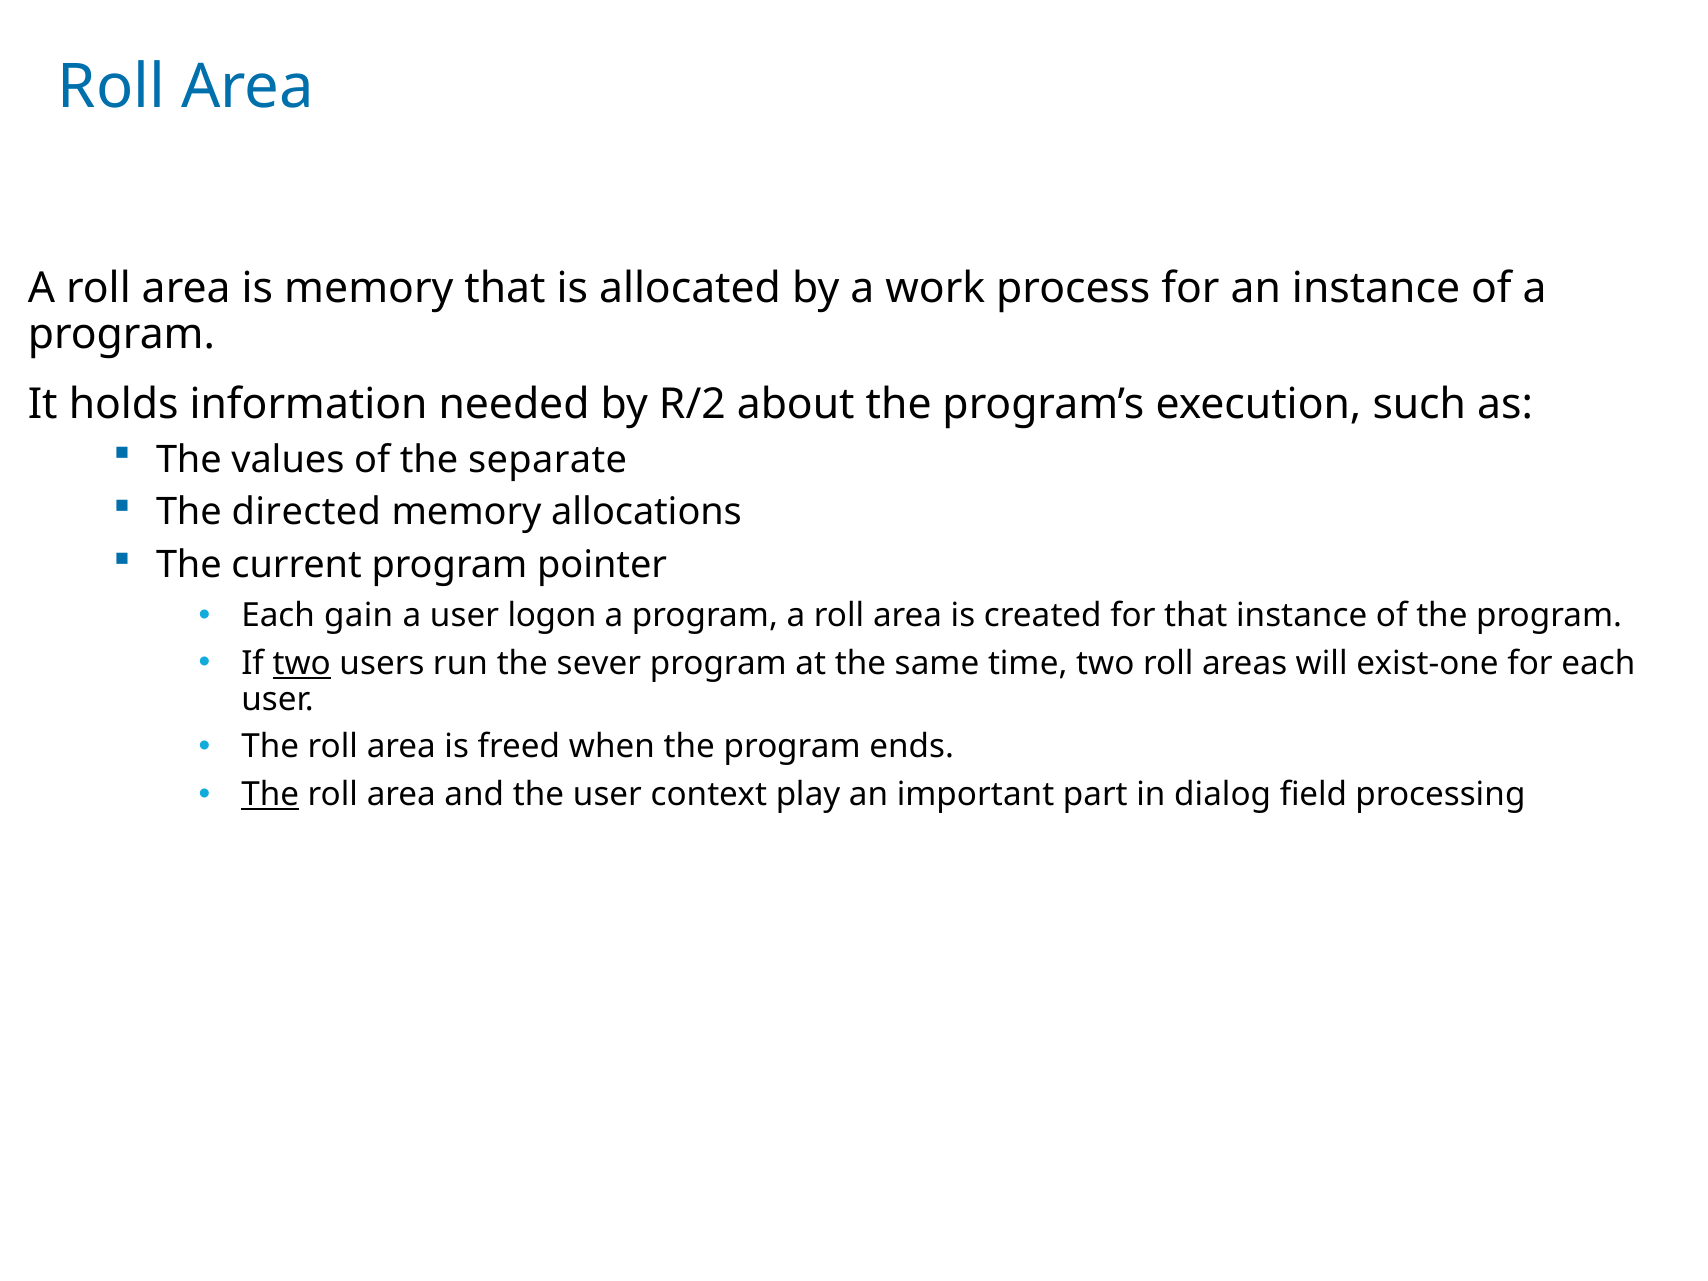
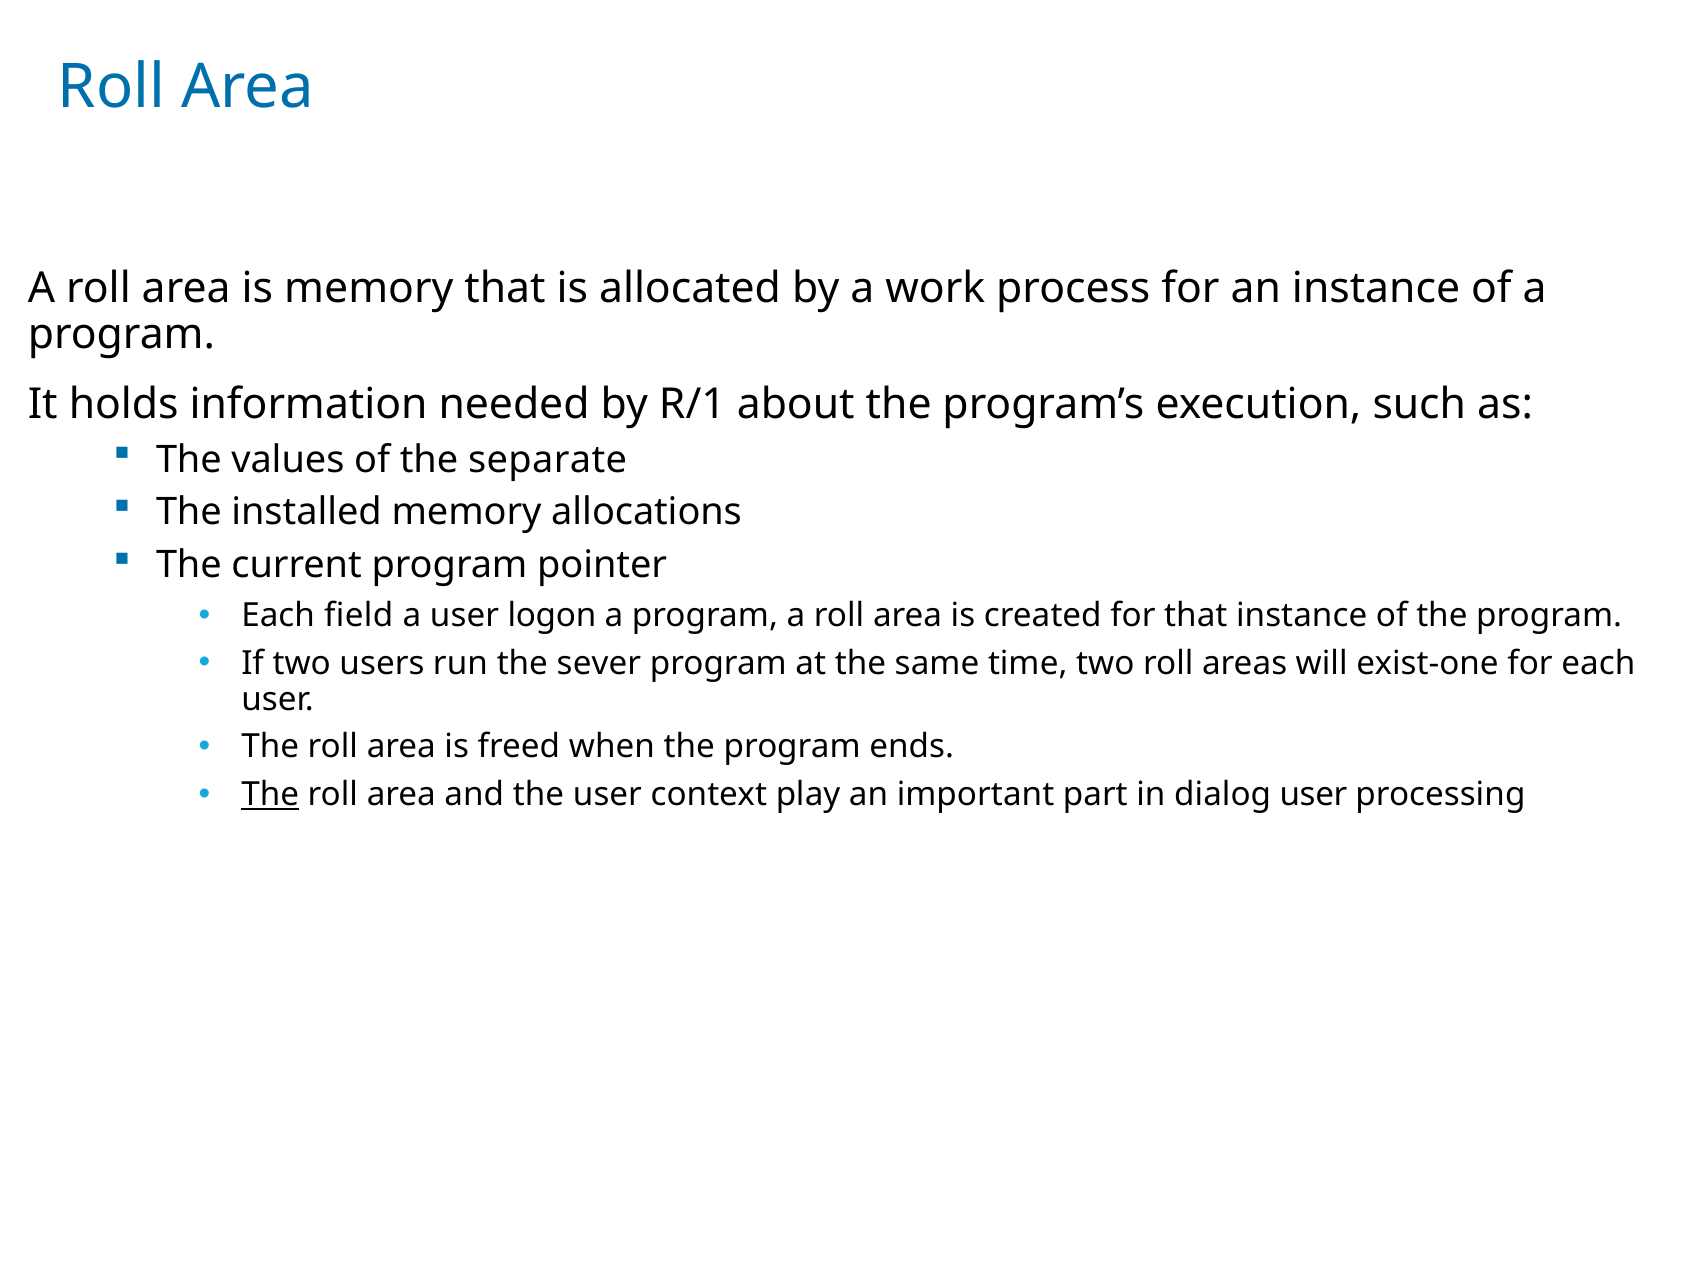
R/2: R/2 -> R/1
directed: directed -> installed
gain: gain -> field
two at (302, 663) underline: present -> none
dialog field: field -> user
